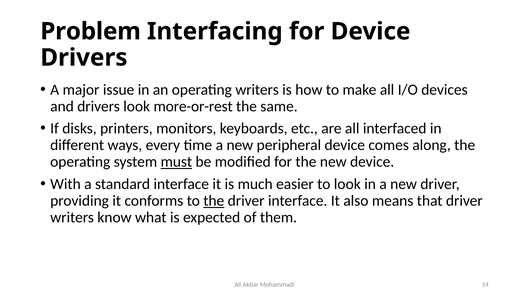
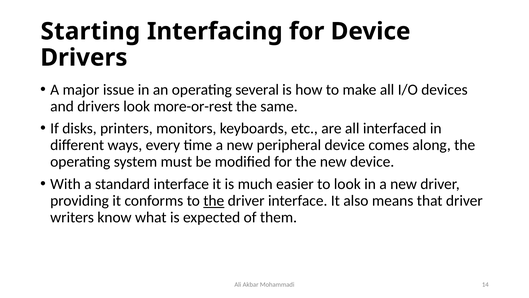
Problem: Problem -> Starting
operating writers: writers -> several
must underline: present -> none
